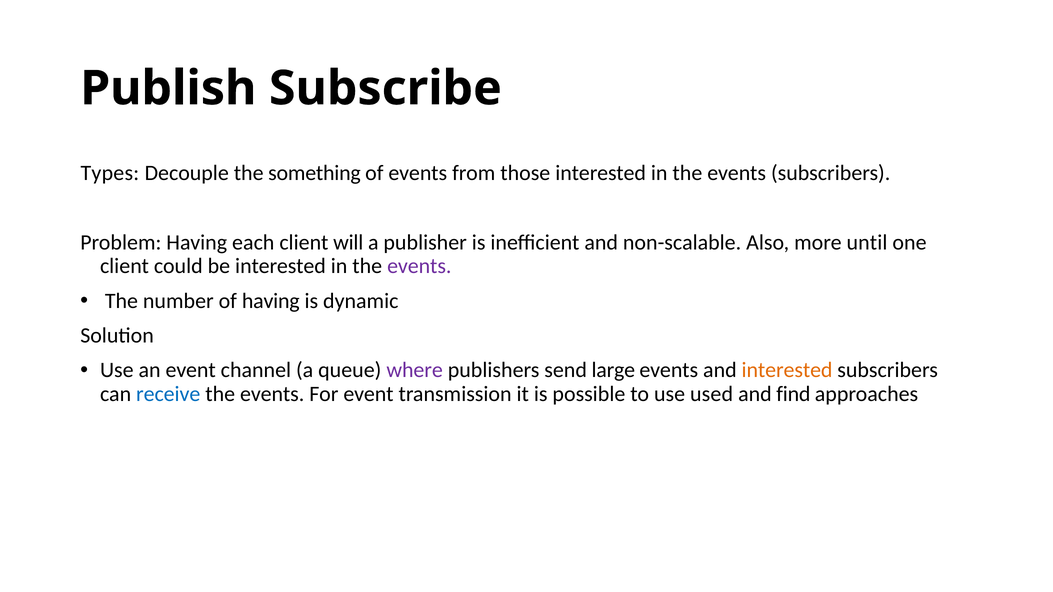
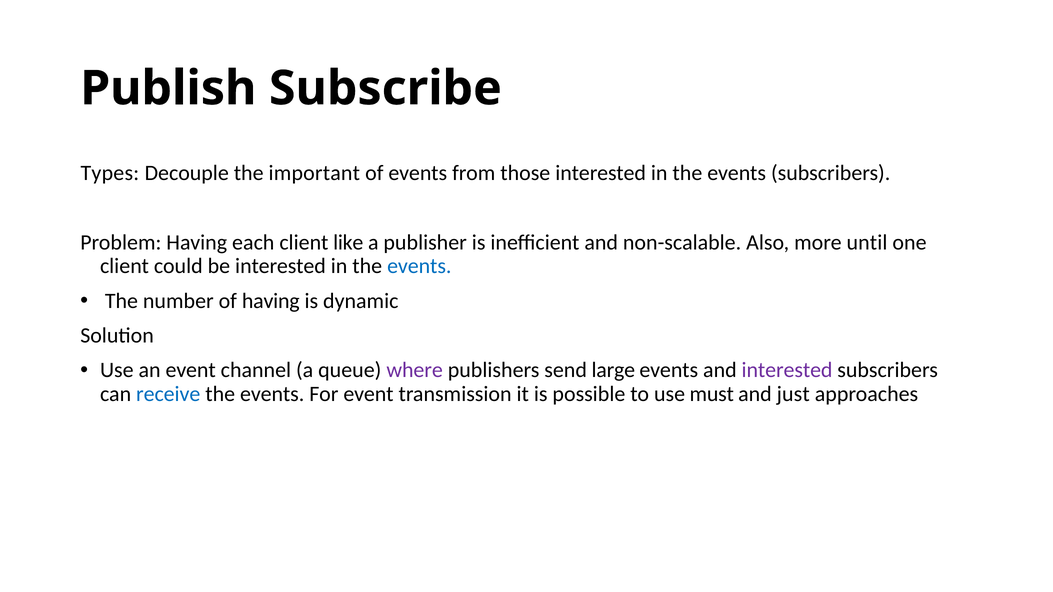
something: something -> important
will: will -> like
events at (419, 266) colour: purple -> blue
interested at (787, 370) colour: orange -> purple
used: used -> must
find: find -> just
